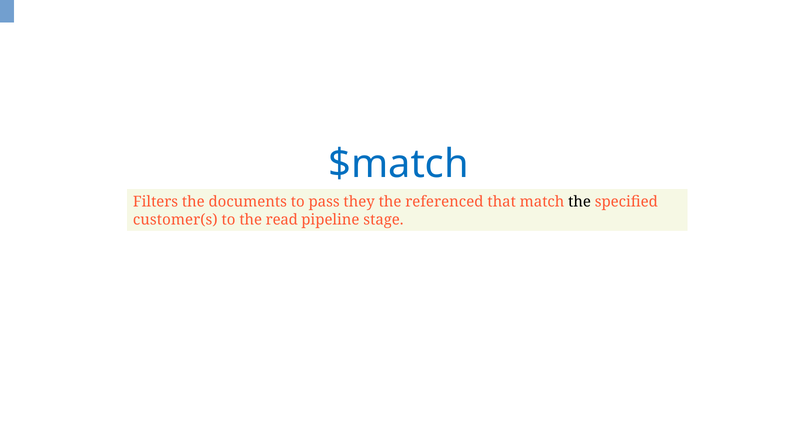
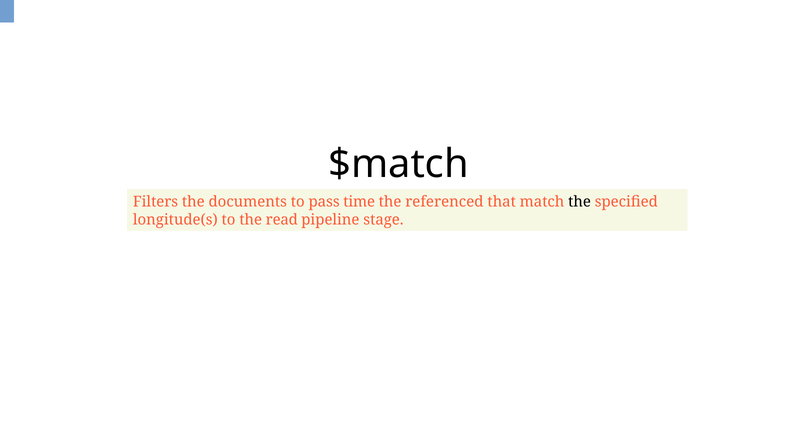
$match colour: blue -> black
they: they -> time
customer(s: customer(s -> longitude(s
